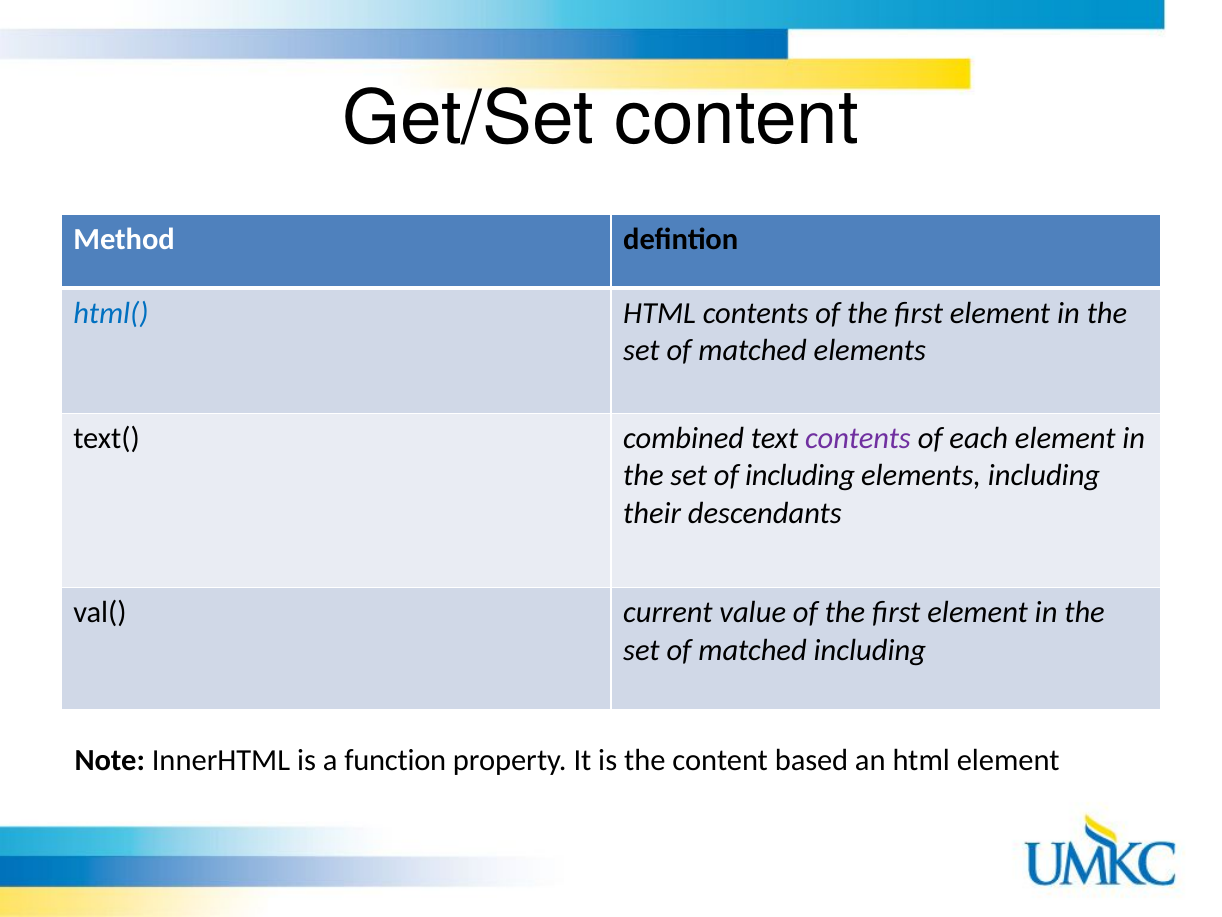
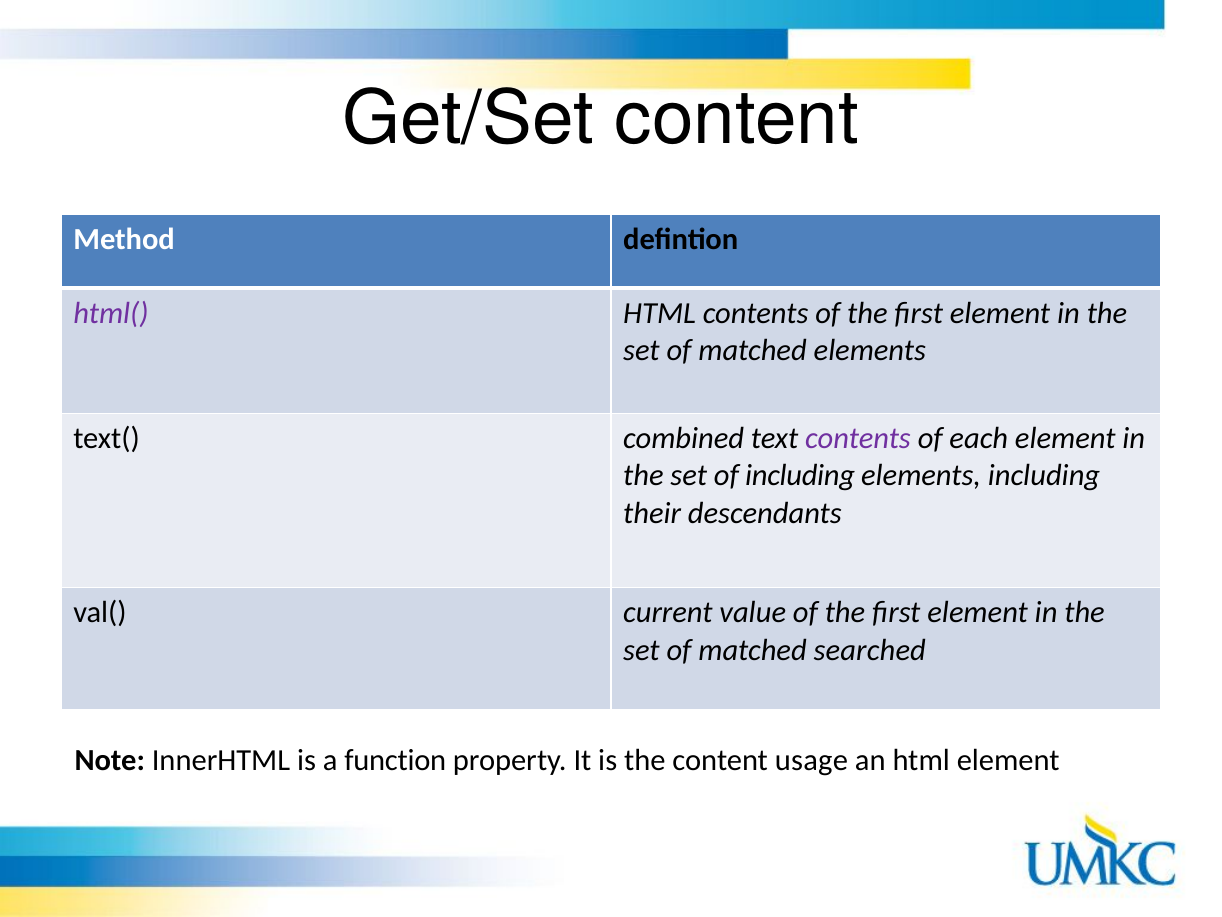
html( colour: blue -> purple
matched including: including -> searched
based: based -> usage
